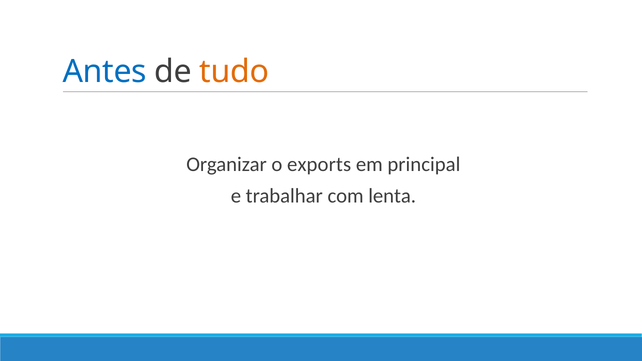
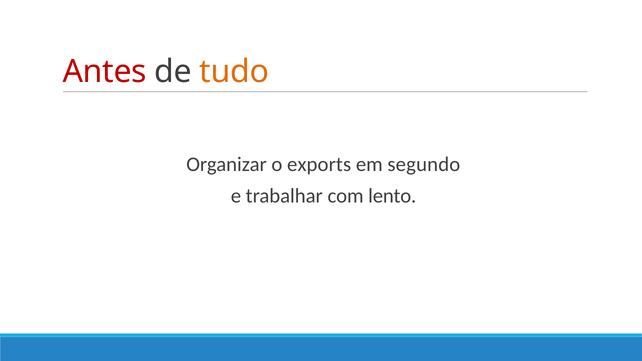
Antes colour: blue -> red
principal: principal -> segundo
lenta: lenta -> lento
